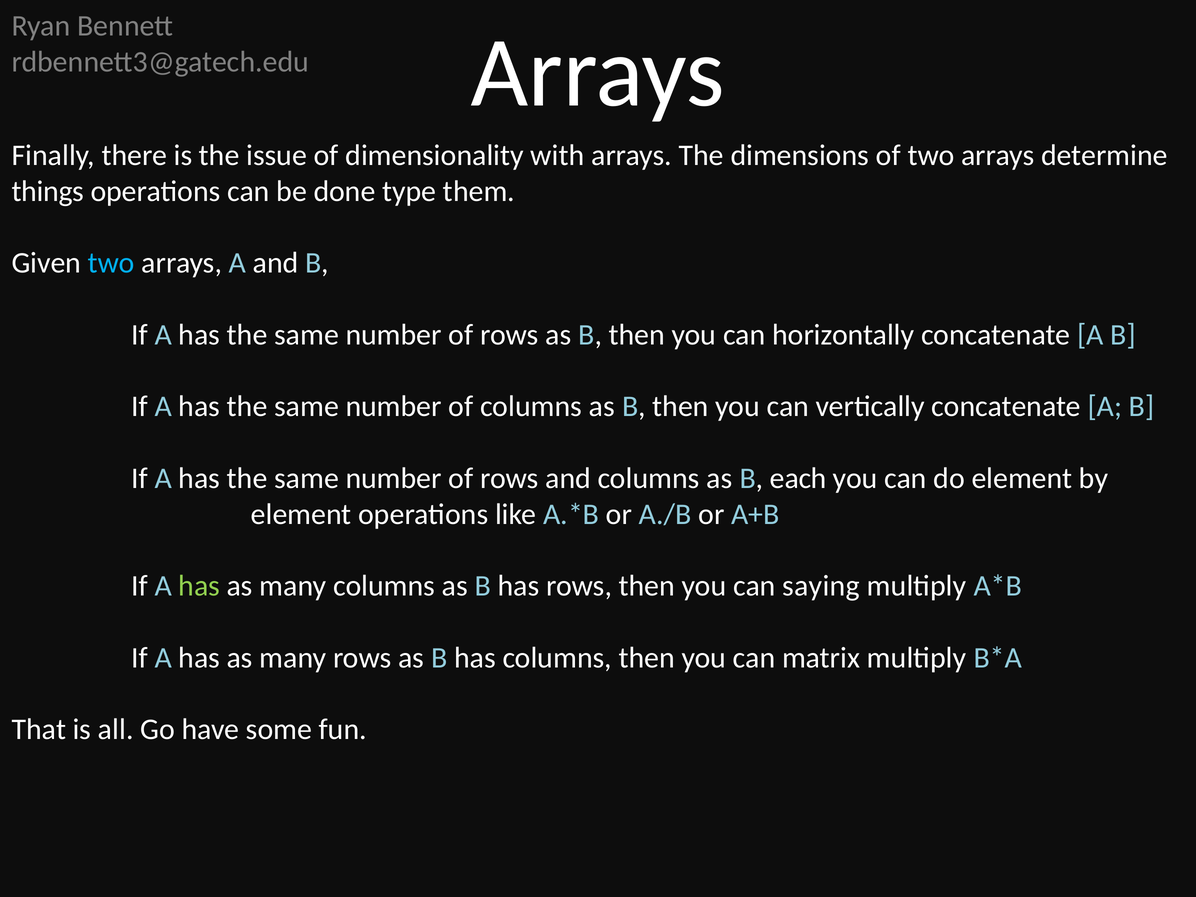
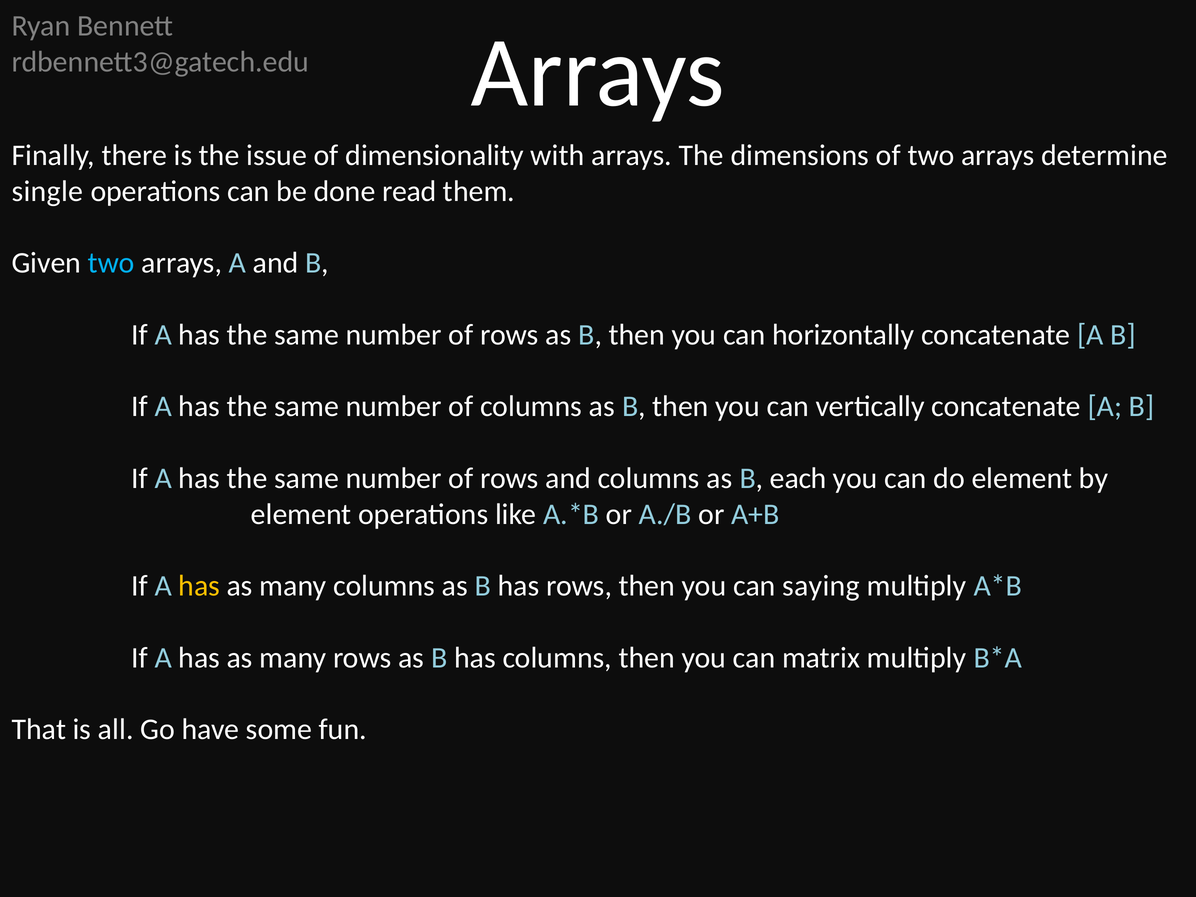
things: things -> single
type: type -> read
has at (199, 586) colour: light green -> yellow
